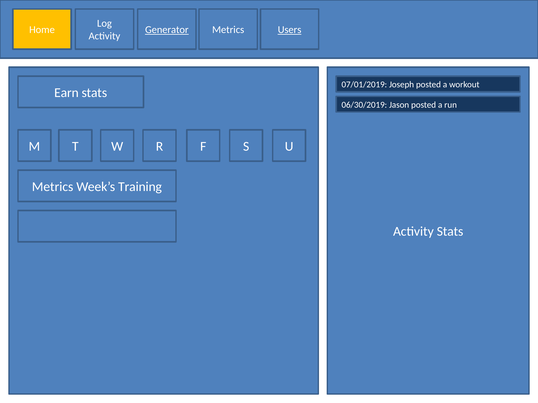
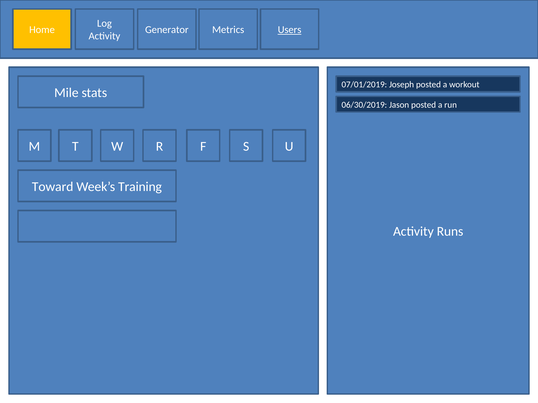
Generator underline: present -> none
Earn: Earn -> Mile
Metrics at (53, 187): Metrics -> Toward
Activity Stats: Stats -> Runs
